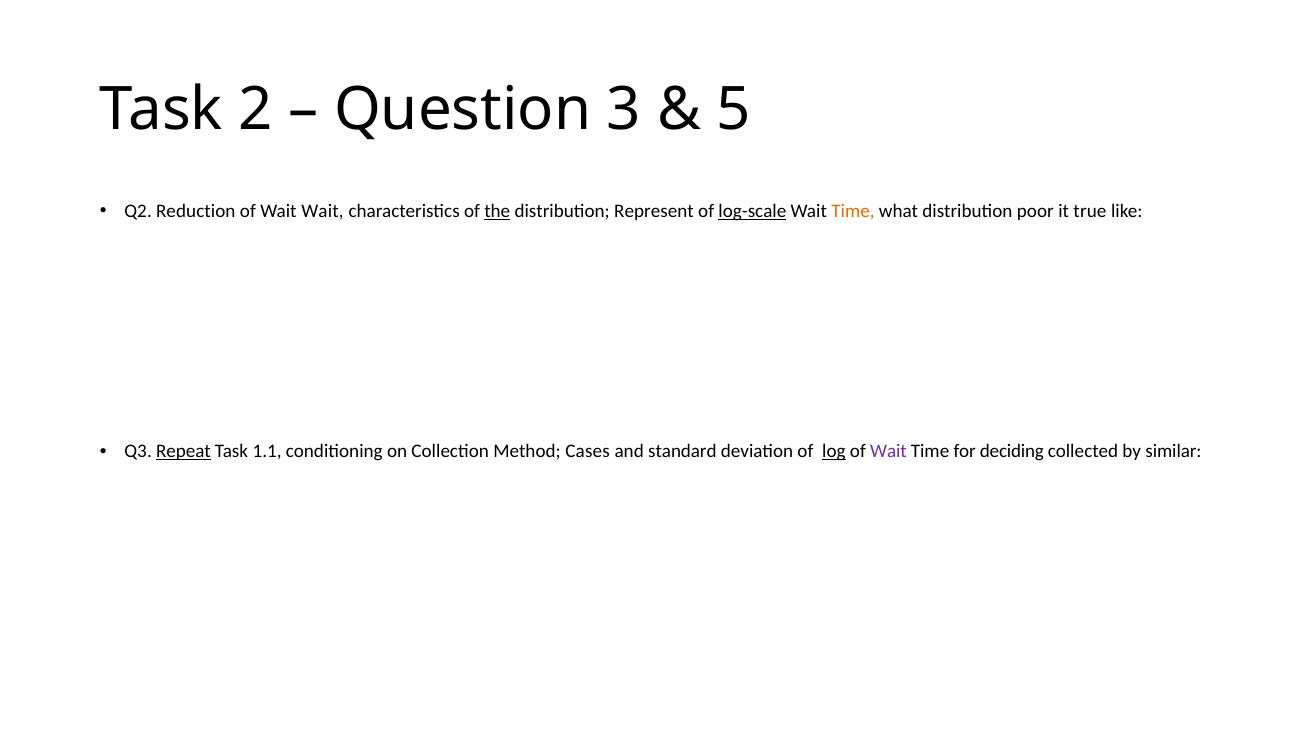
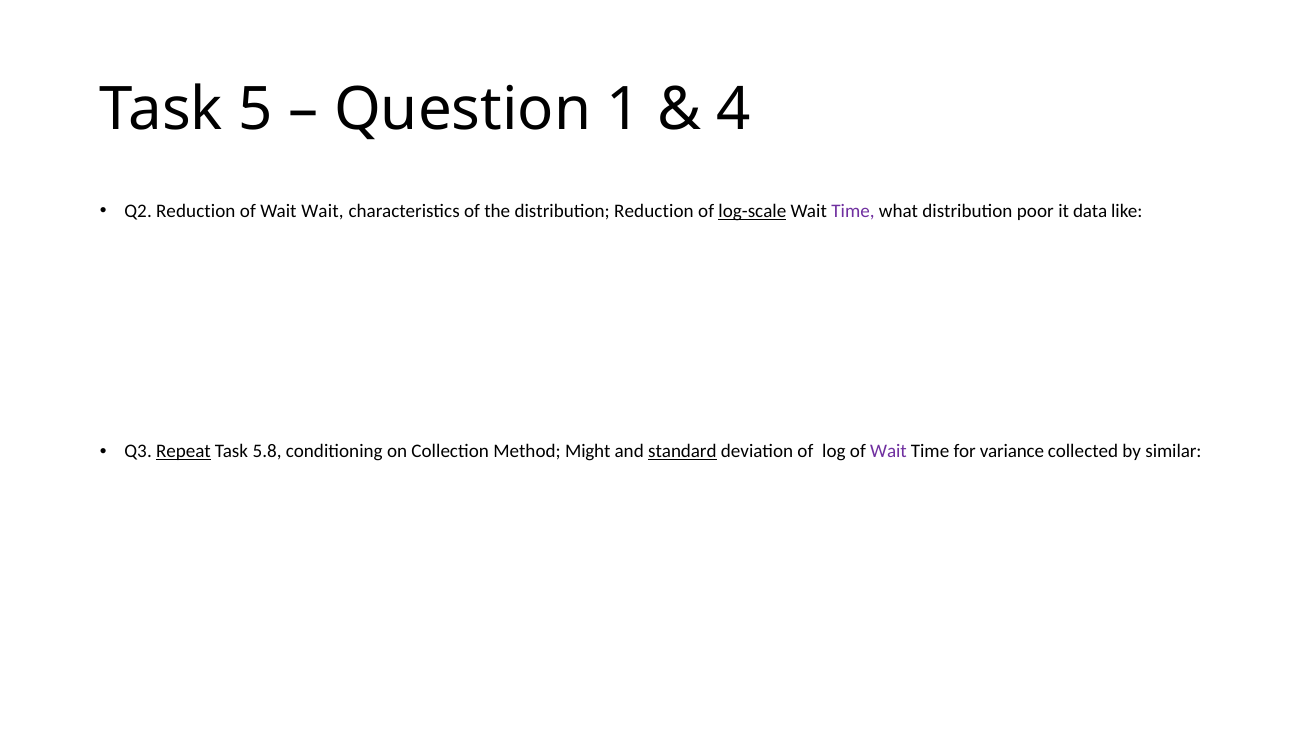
2: 2 -> 5
3: 3 -> 1
5: 5 -> 4
the underline: present -> none
distribution Represent: Represent -> Reduction
Time at (853, 211) colour: orange -> purple
true: true -> data
1.1: 1.1 -> 5.8
Cases: Cases -> Might
standard underline: none -> present
log underline: present -> none
deciding: deciding -> variance
